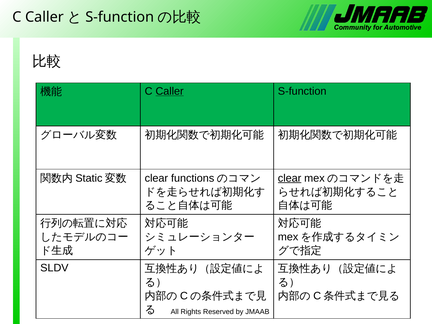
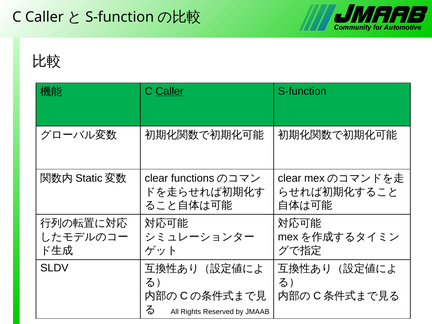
clear at (290, 178) underline: present -> none
